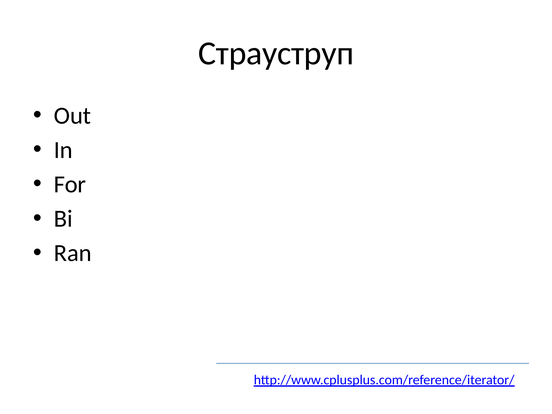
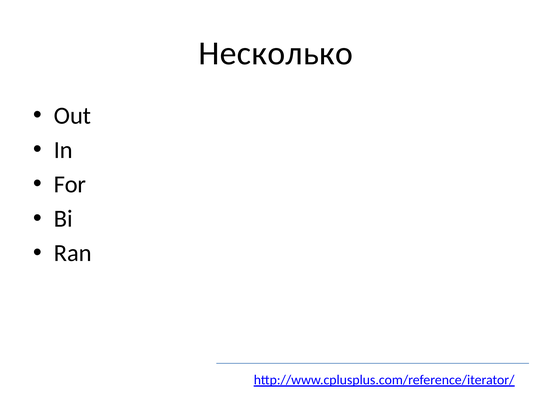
Страуструп: Страуструп -> Несколько
